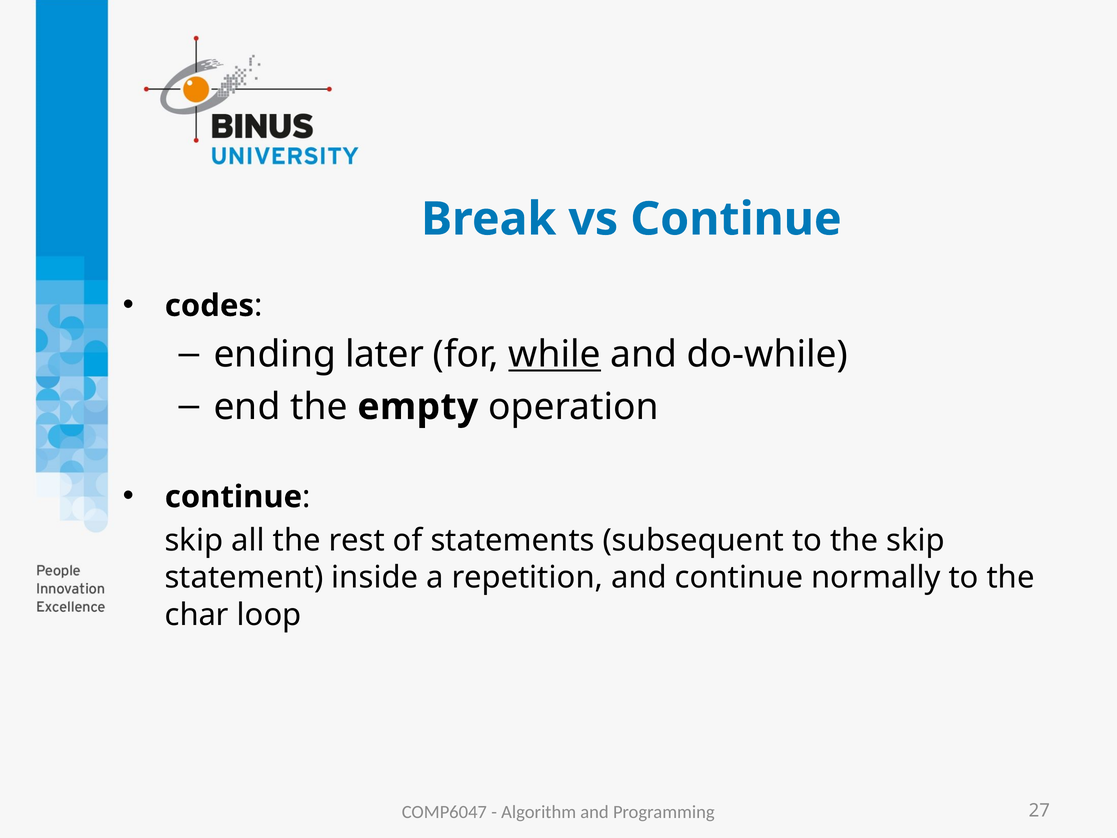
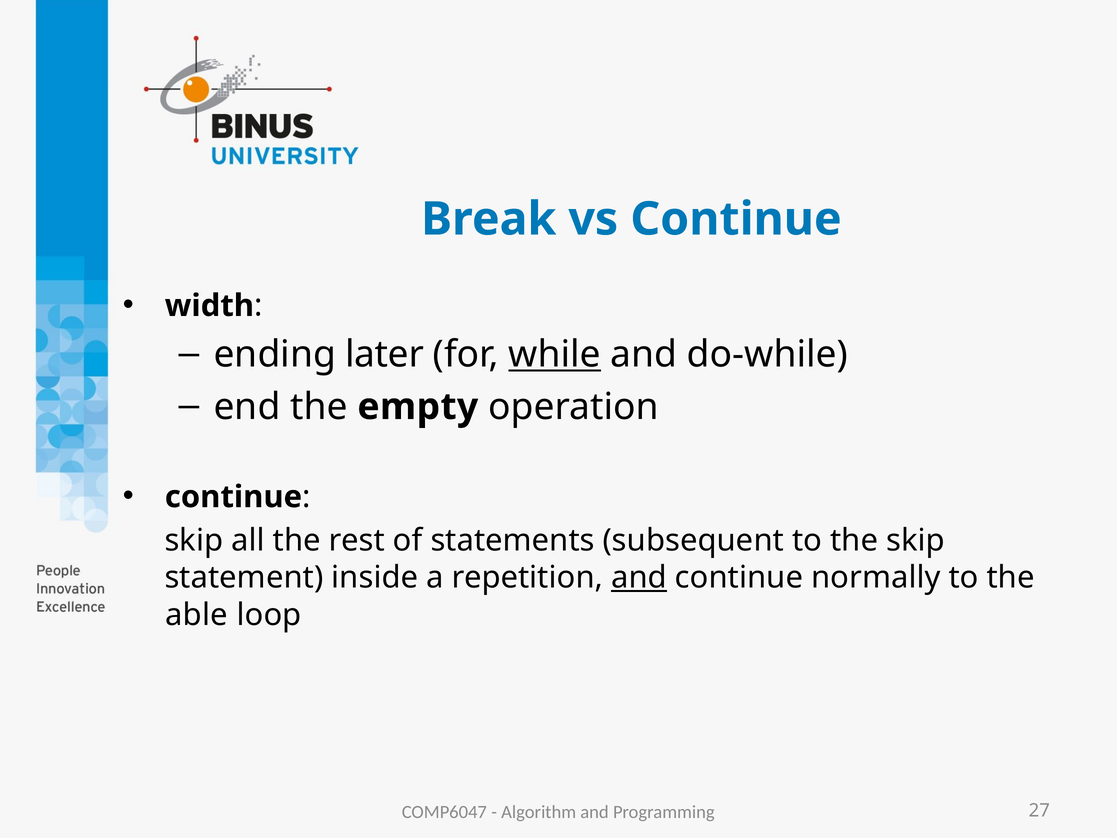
codes: codes -> width
and at (639, 577) underline: none -> present
char: char -> able
